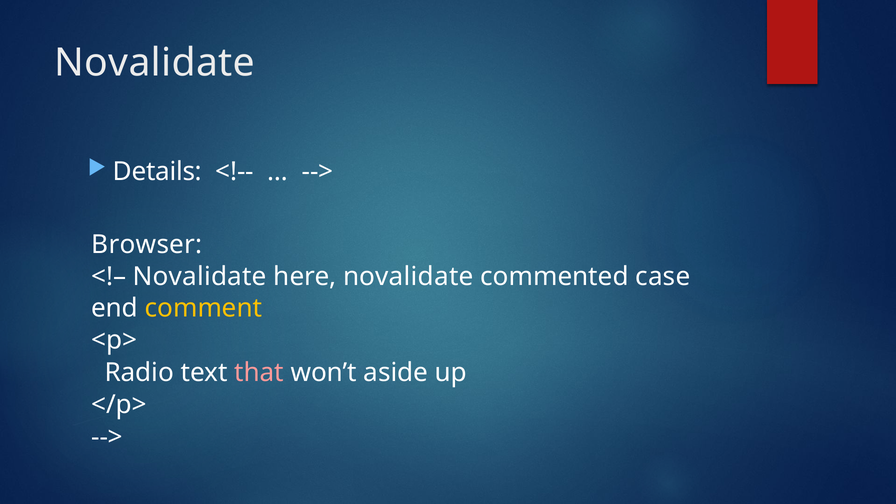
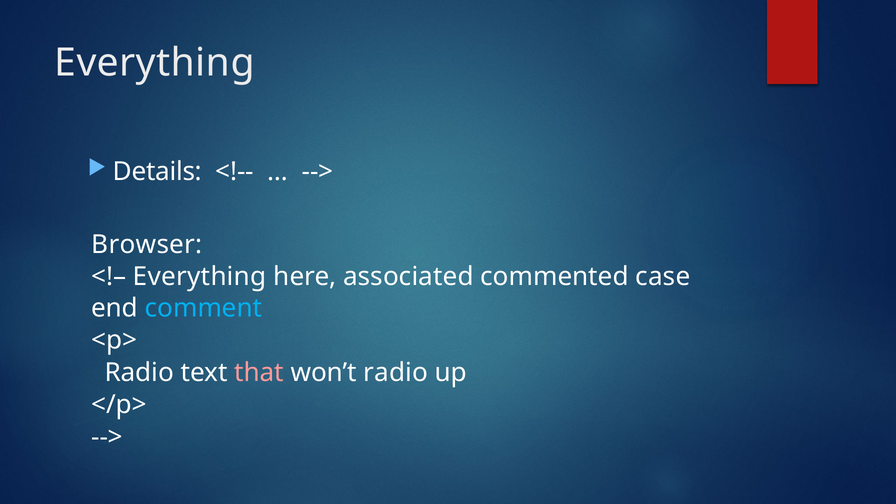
Novalidate at (155, 63): Novalidate -> Everything
Novalidate at (200, 277): Novalidate -> Everything
here novalidate: novalidate -> associated
comment colour: yellow -> light blue
won’t aside: aside -> radio
